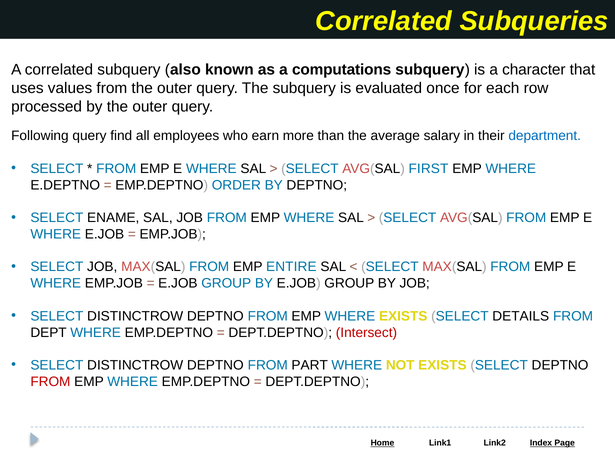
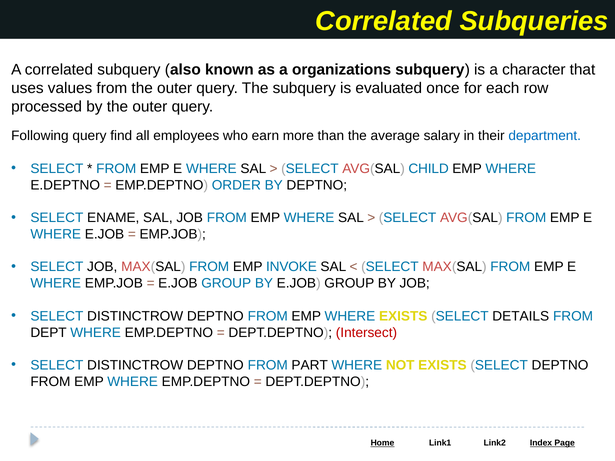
computations: computations -> organizations
FIRST: FIRST -> CHILD
ENTIRE: ENTIRE -> INVOKE
FROM at (50, 382) colour: red -> black
